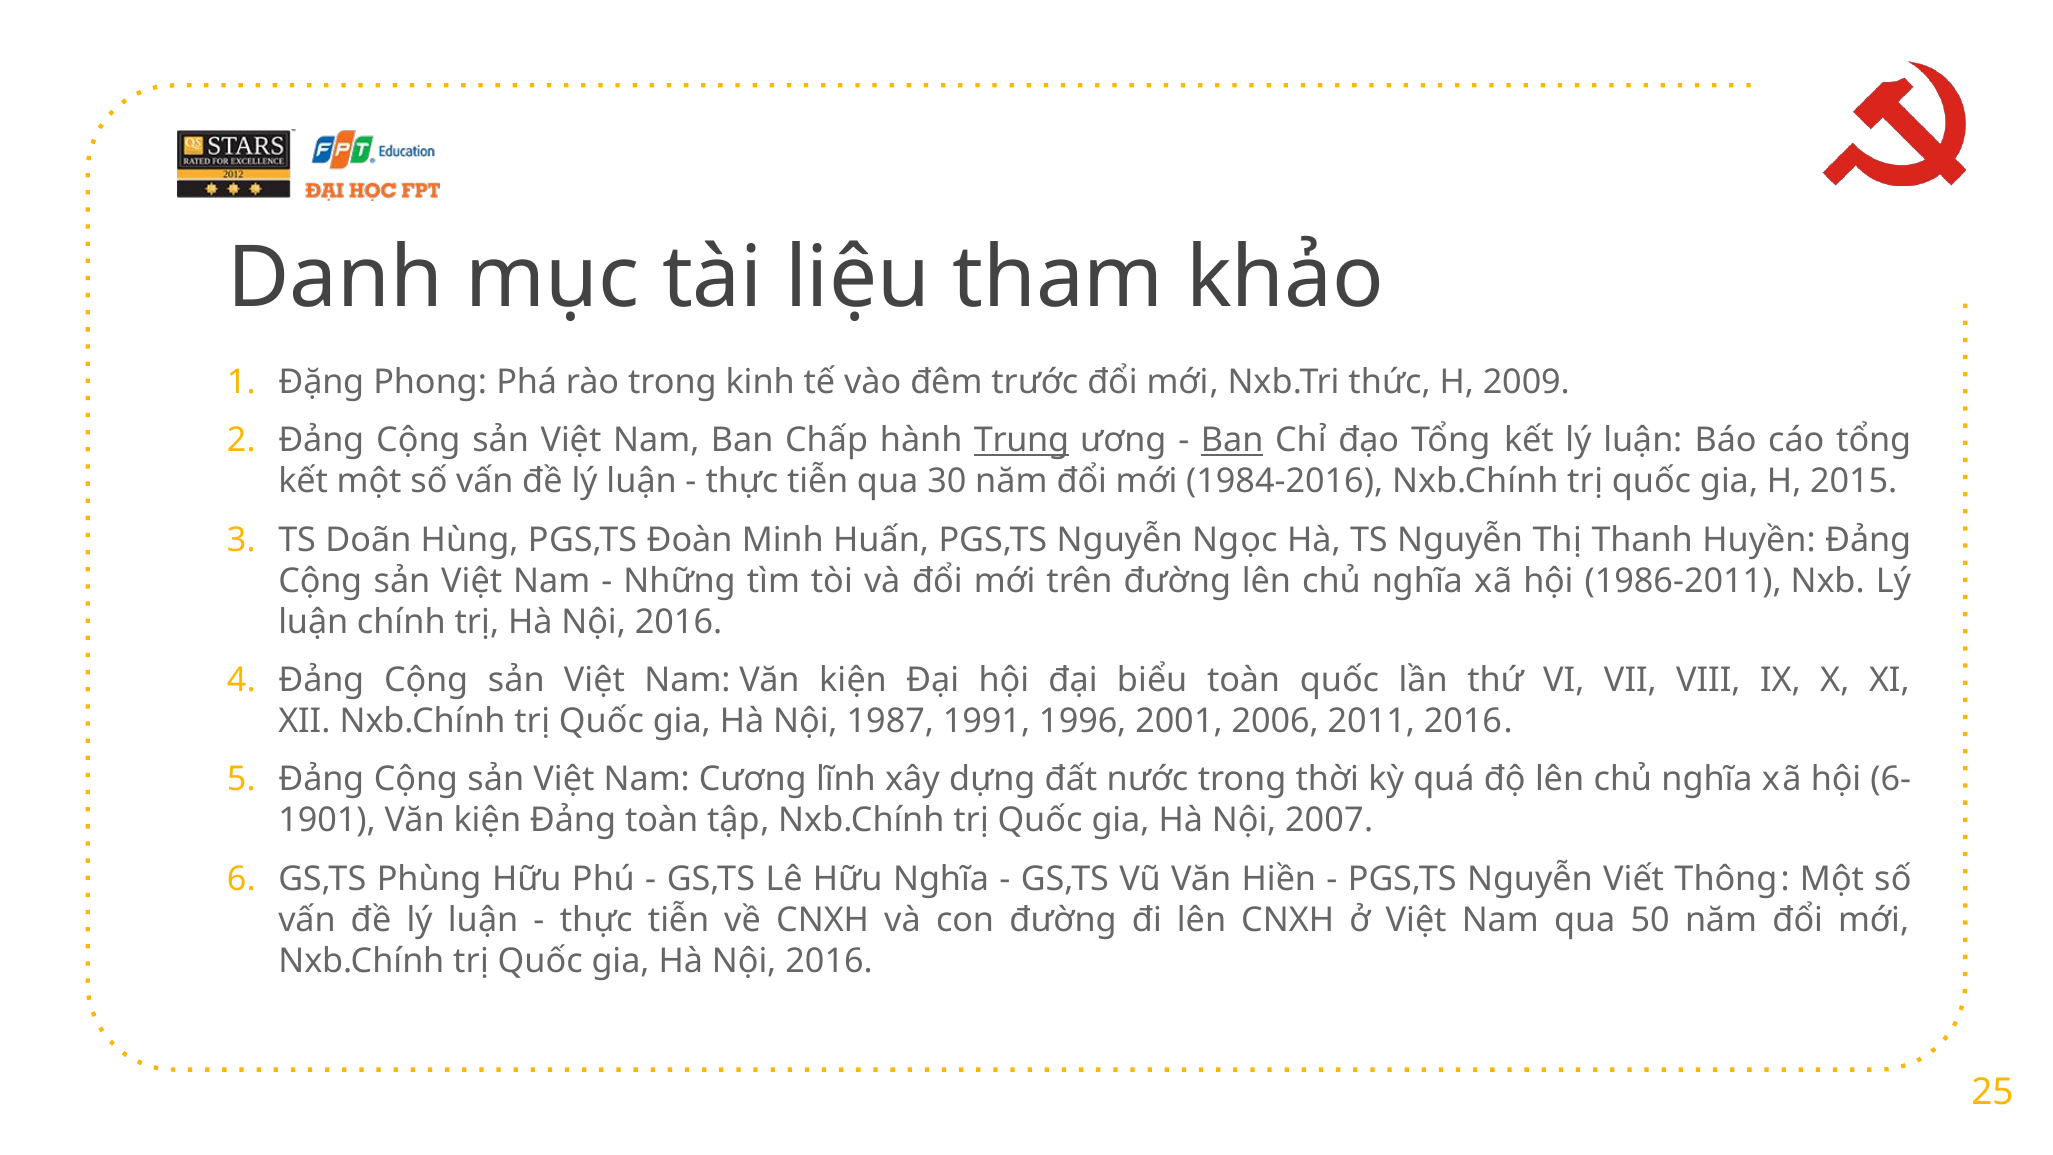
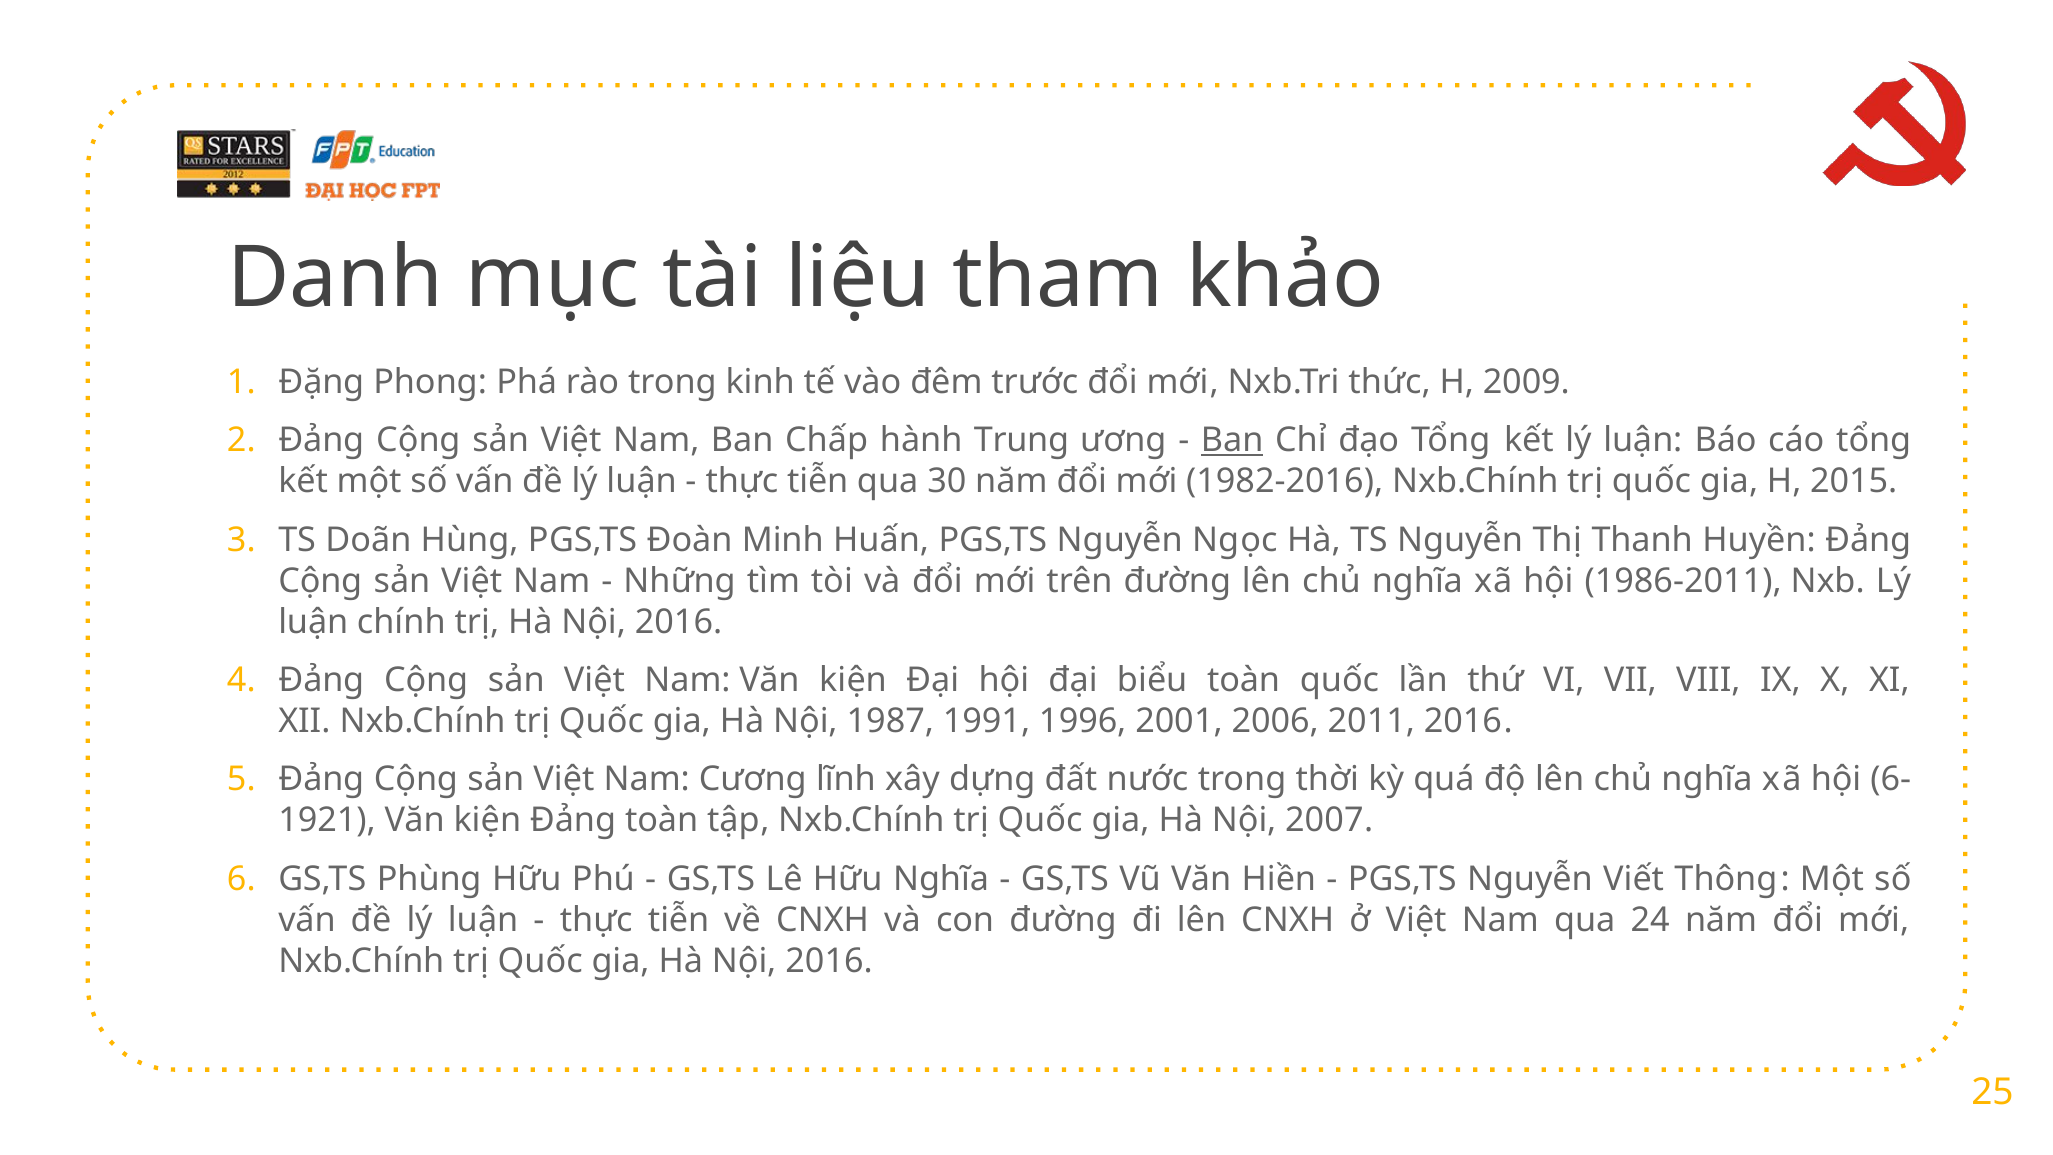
Trung underline: present -> none
1984-2016: 1984-2016 -> 1982-2016
1901: 1901 -> 1921
50: 50 -> 24
